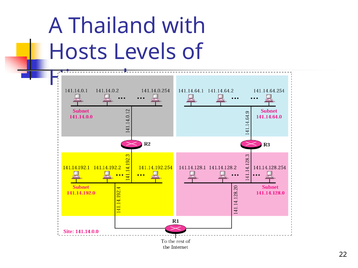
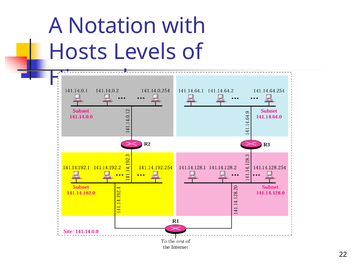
Thailand: Thailand -> Notation
